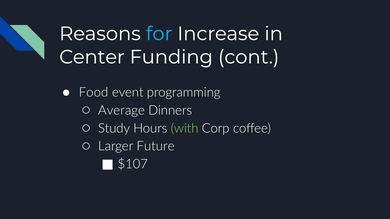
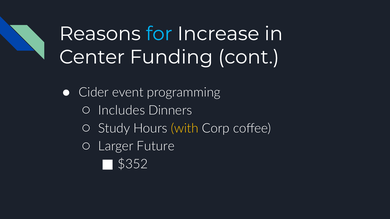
Food: Food -> Cider
Average: Average -> Includes
with colour: light green -> yellow
$107: $107 -> $352
